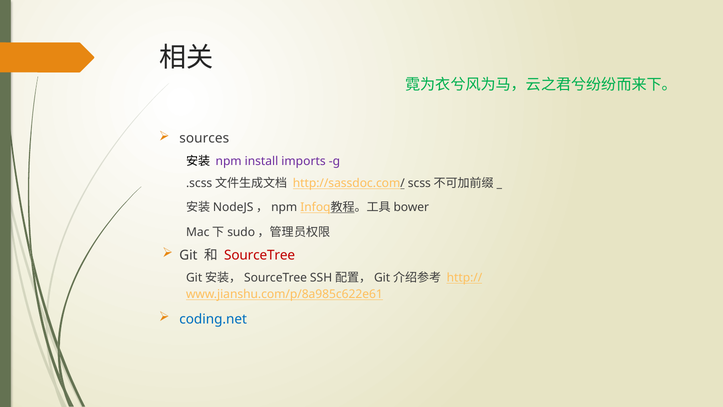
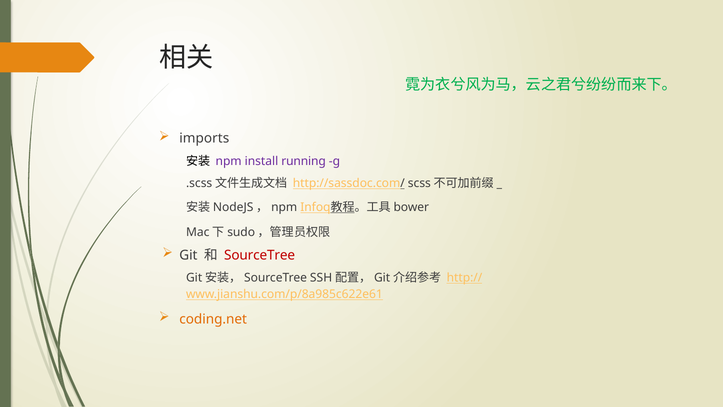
sources: sources -> imports
imports: imports -> running
coding.net colour: blue -> orange
